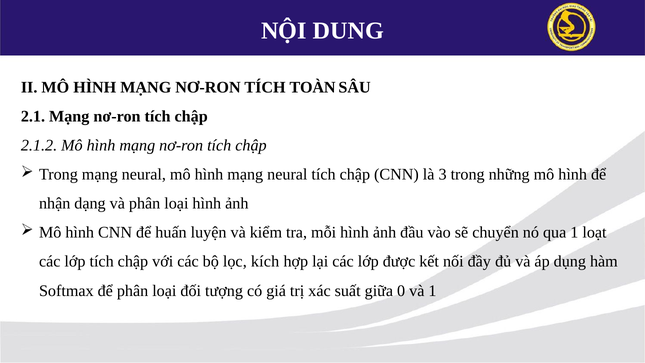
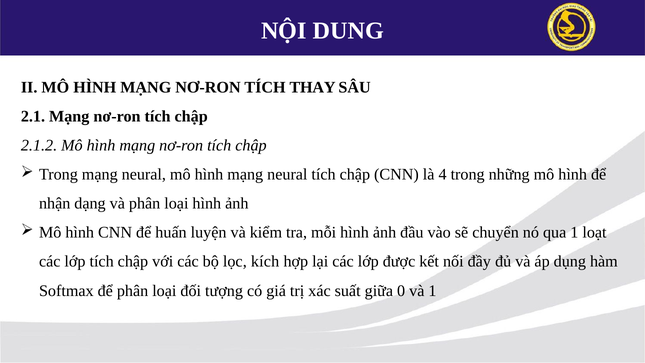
TOÀN: TOÀN -> THAY
3: 3 -> 4
